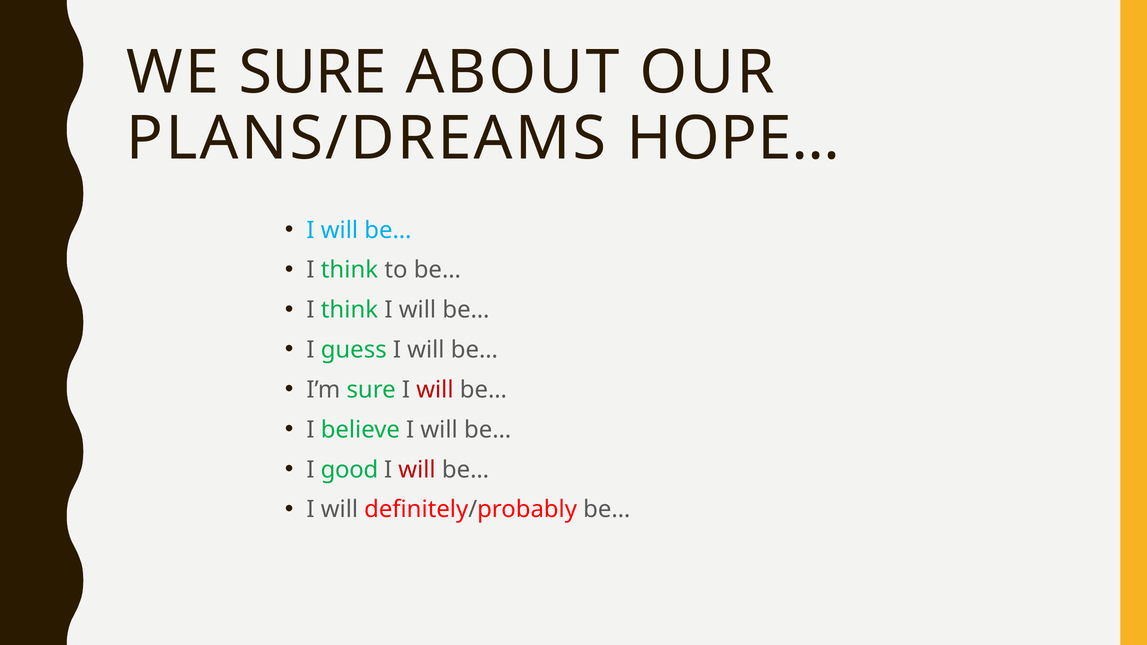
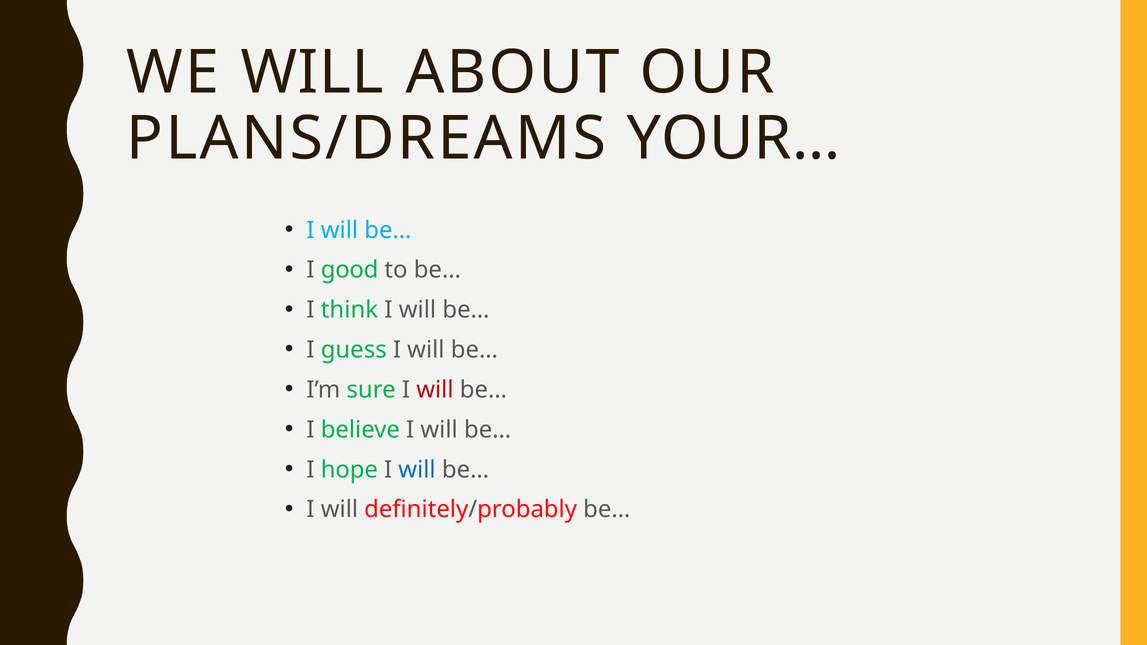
WE SURE: SURE -> WILL
HOPE…: HOPE… -> YOUR…
think at (349, 270): think -> good
good: good -> hope
will at (417, 470) colour: red -> blue
